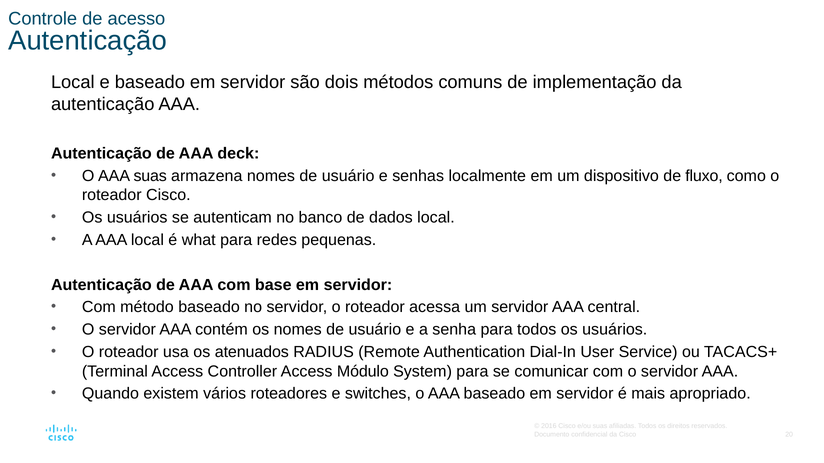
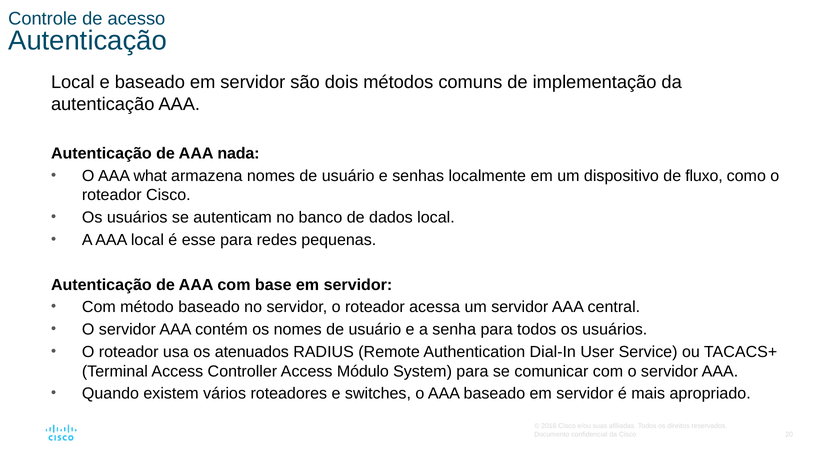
deck: deck -> nada
AAA suas: suas -> what
what: what -> esse
